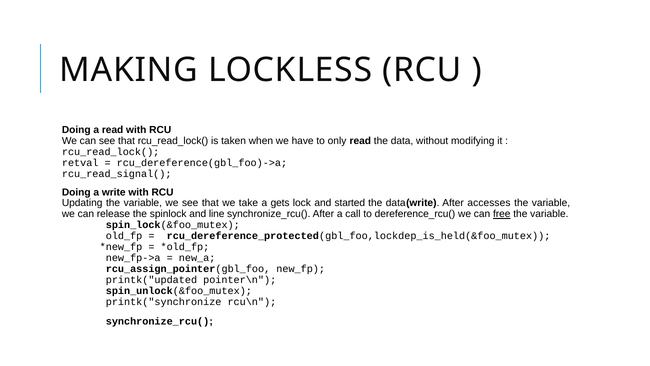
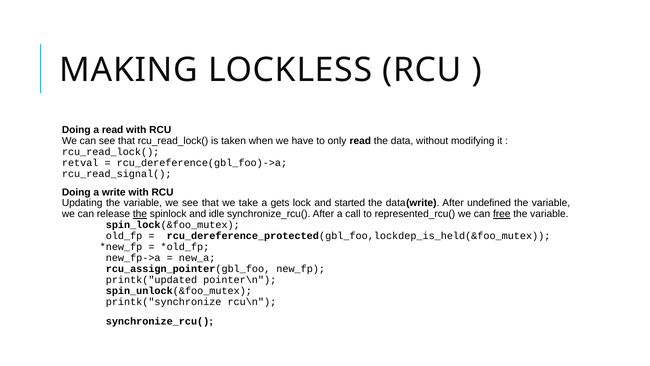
accesses: accesses -> undefined
the at (140, 214) underline: none -> present
line: line -> idle
dereference_rcu(: dereference_rcu( -> represented_rcu(
